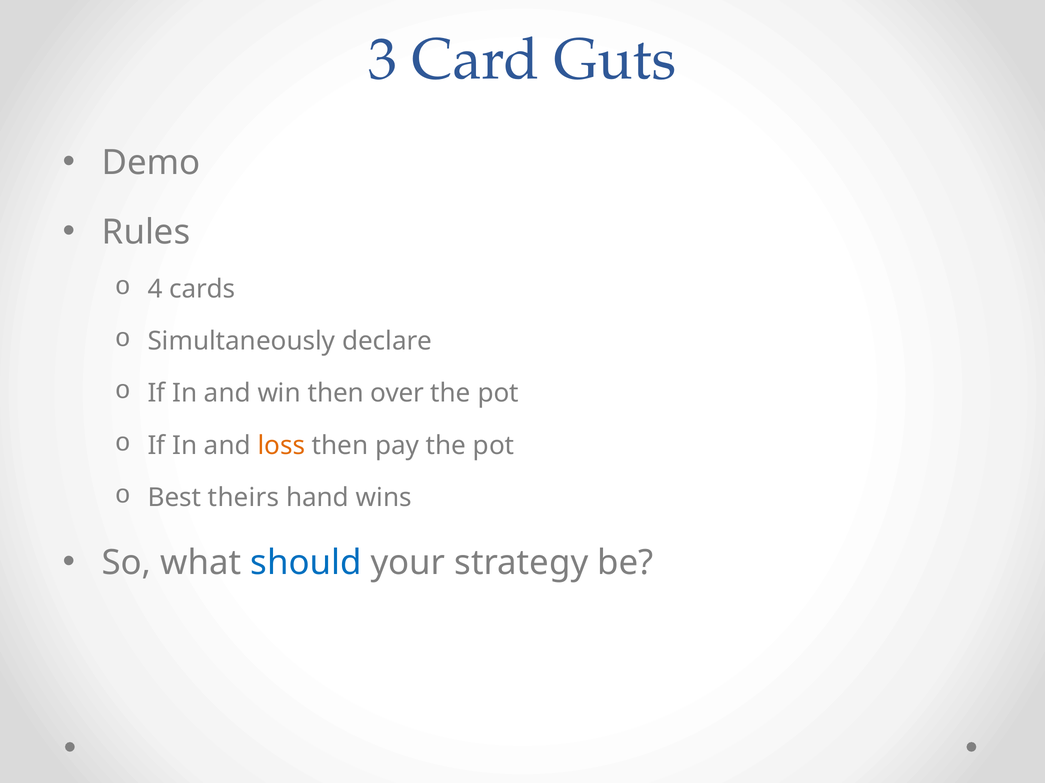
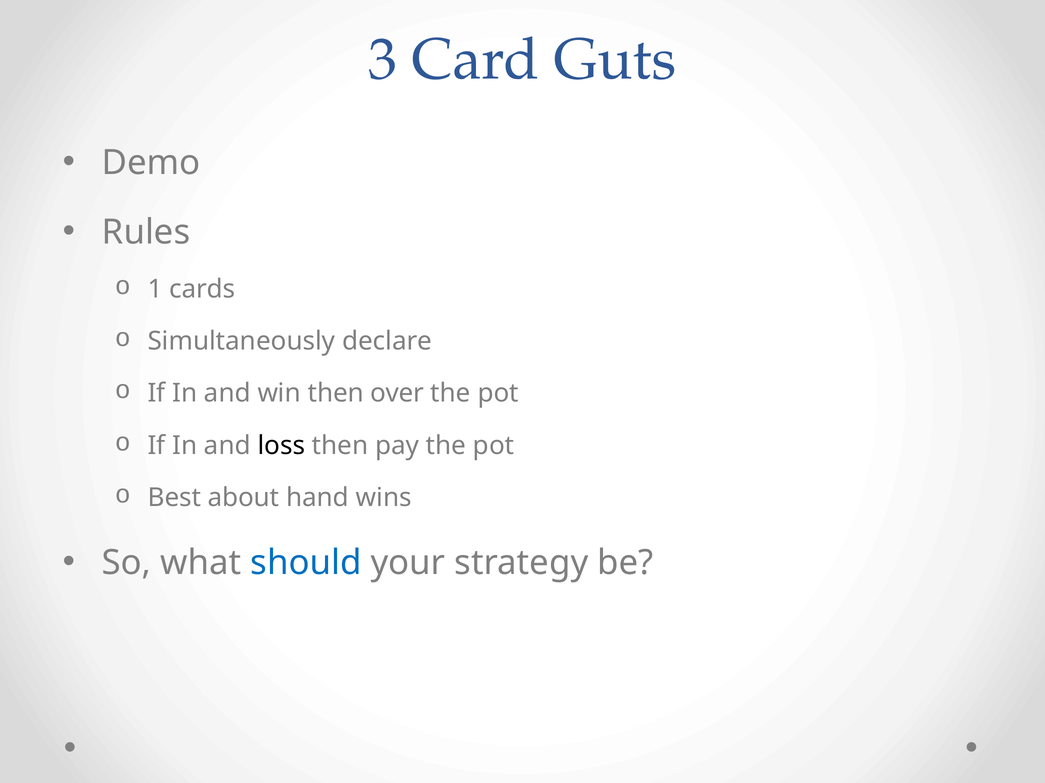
4: 4 -> 1
loss colour: orange -> black
theirs: theirs -> about
